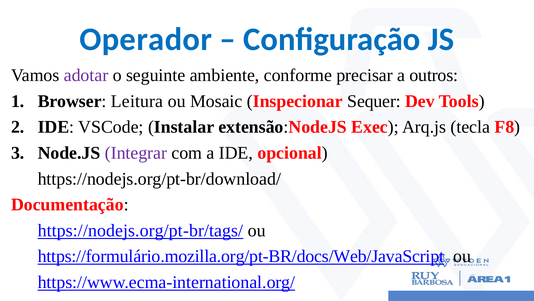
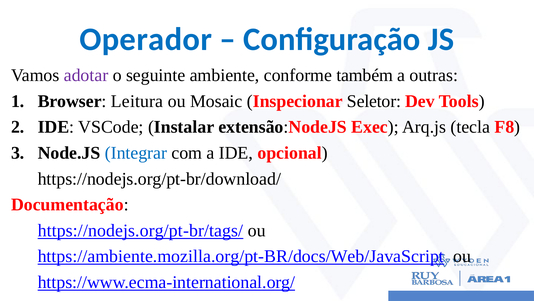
precisar: precisar -> também
outros: outros -> outras
Sequer: Sequer -> Seletor
Integrar colour: purple -> blue
https://formulário.mozilla.org/pt-BR/docs/Web/JavaScript: https://formulário.mozilla.org/pt-BR/docs/Web/JavaScript -> https://ambiente.mozilla.org/pt-BR/docs/Web/JavaScript
